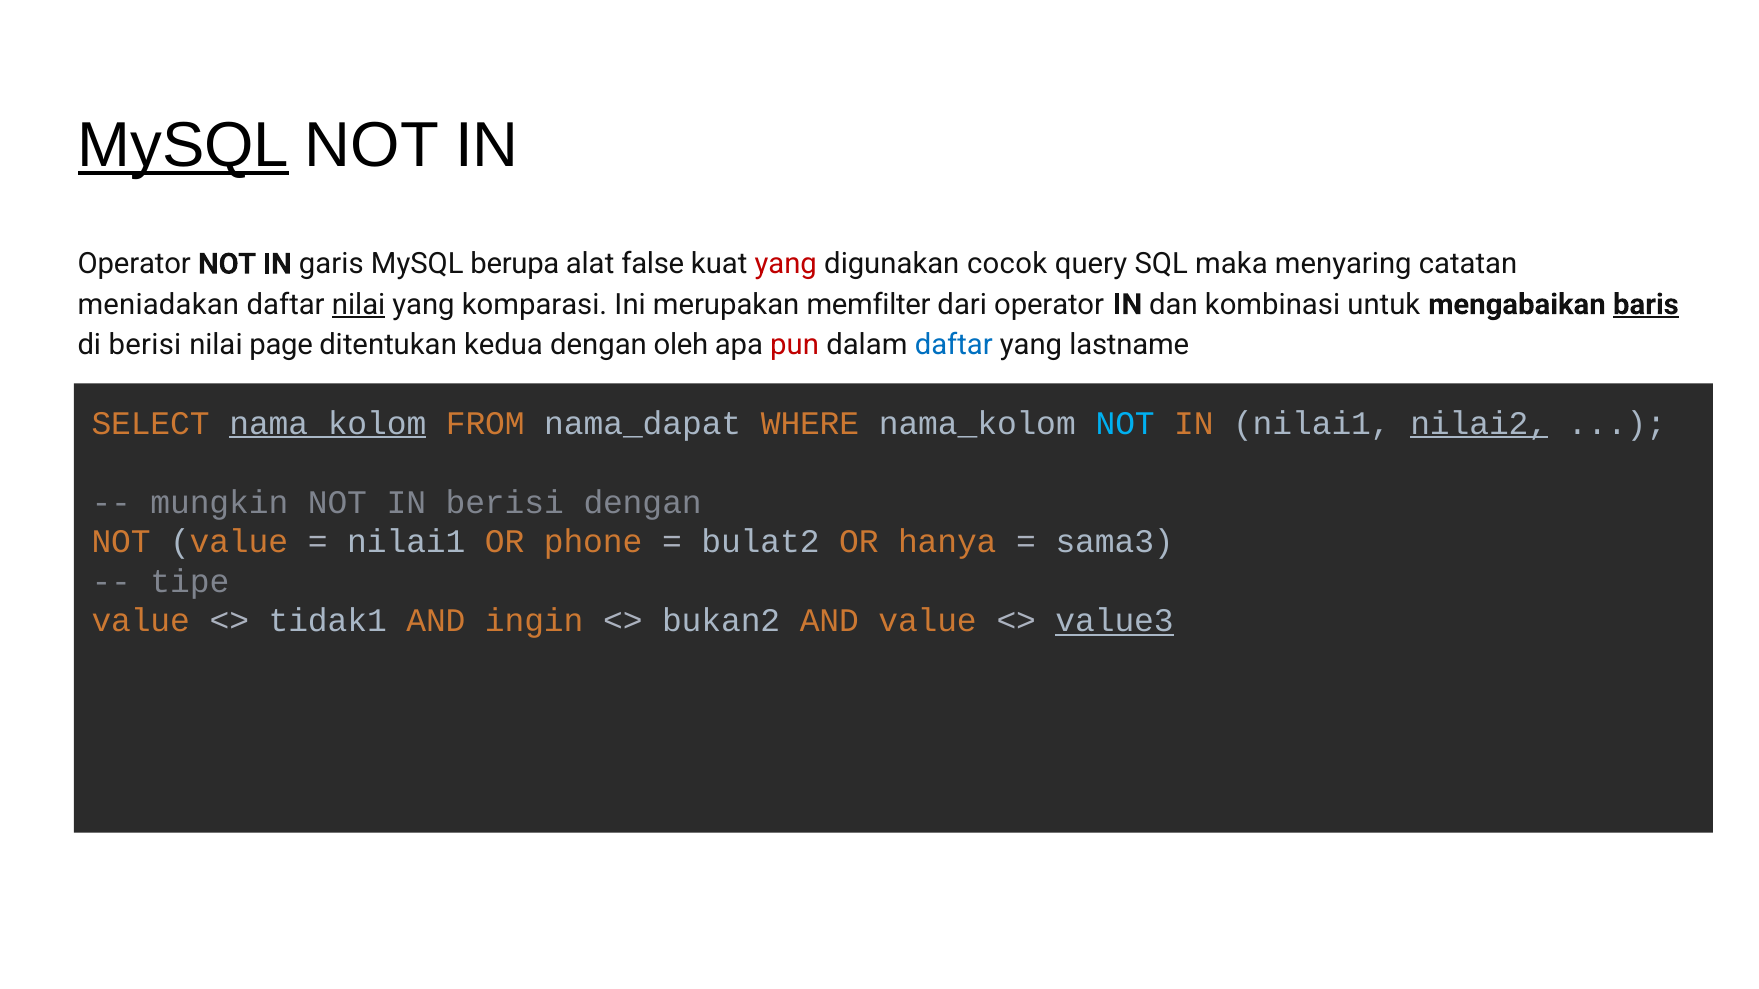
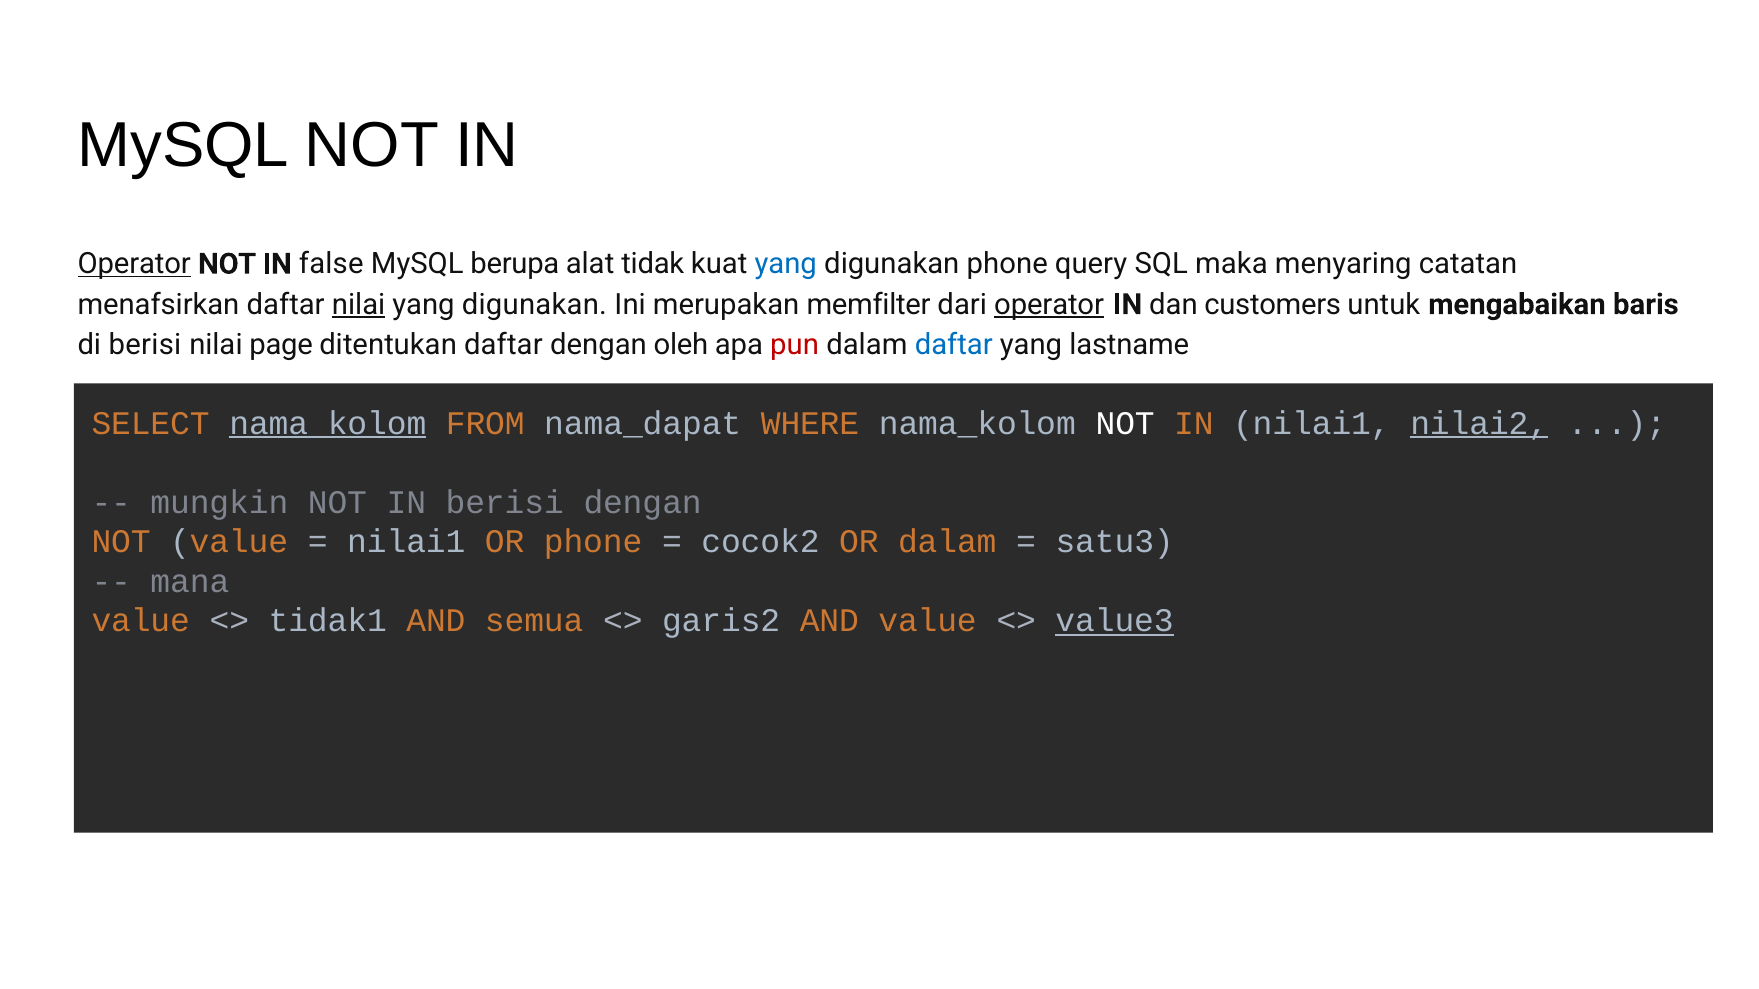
MySQL at (183, 146) underline: present -> none
Operator at (134, 264) underline: none -> present
garis: garis -> false
false: false -> tidak
yang at (786, 264) colour: red -> blue
digunakan cocok: cocok -> phone
meniadakan: meniadakan -> menafsirkan
komparasi at (535, 305): komparasi -> digunakan
operator at (1049, 305) underline: none -> present
kombinasi: kombinasi -> customers
baris underline: present -> none
ditentukan kedua: kedua -> daftar
NOT at (1125, 423) colour: light blue -> white
bulat2: bulat2 -> cocok2
OR hanya: hanya -> dalam
sama3: sama3 -> satu3
tipe: tipe -> mana
ingin: ingin -> semua
bukan2: bukan2 -> garis2
